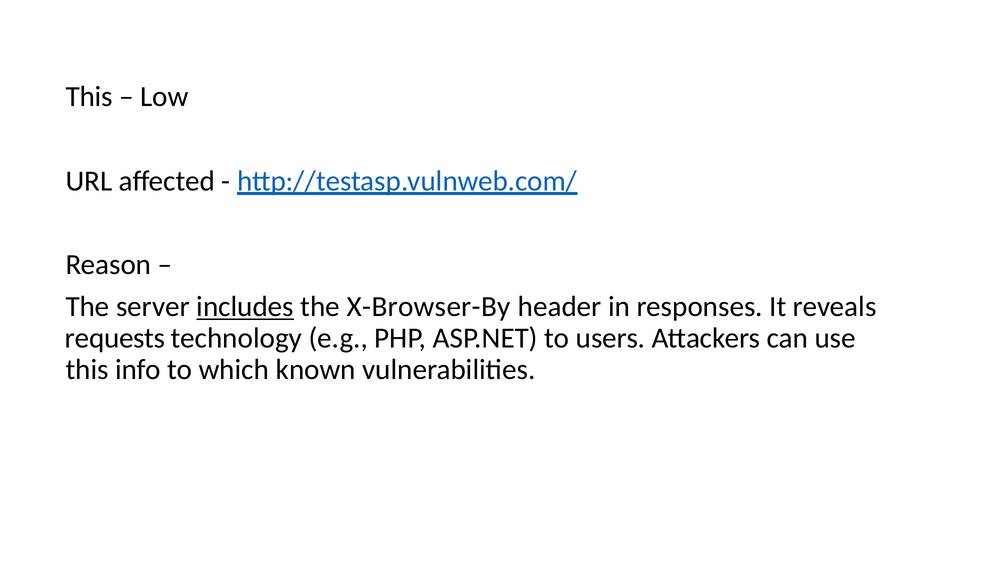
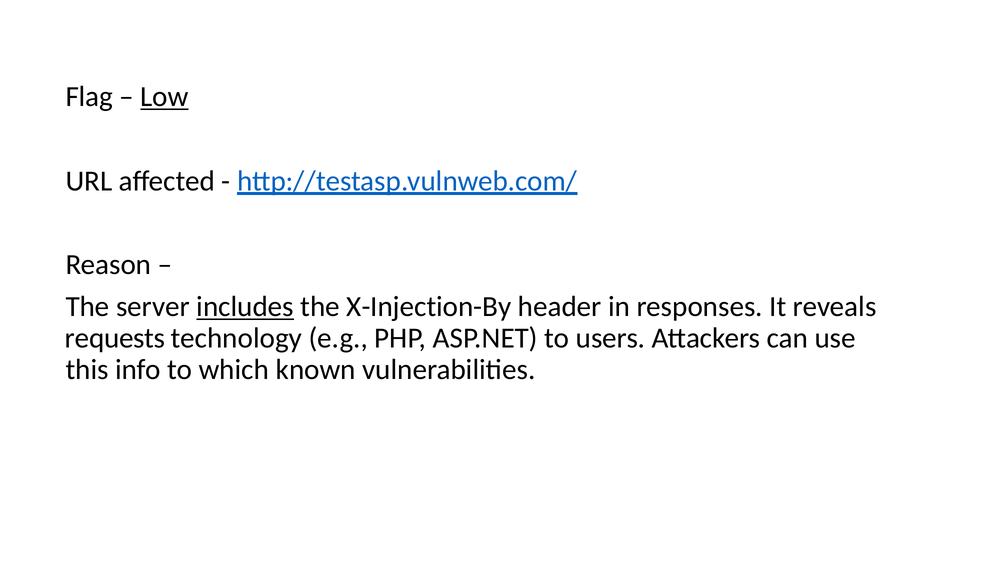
This at (89, 97): This -> Flag
Low underline: none -> present
X-Browser-By: X-Browser-By -> X-Injection-By
